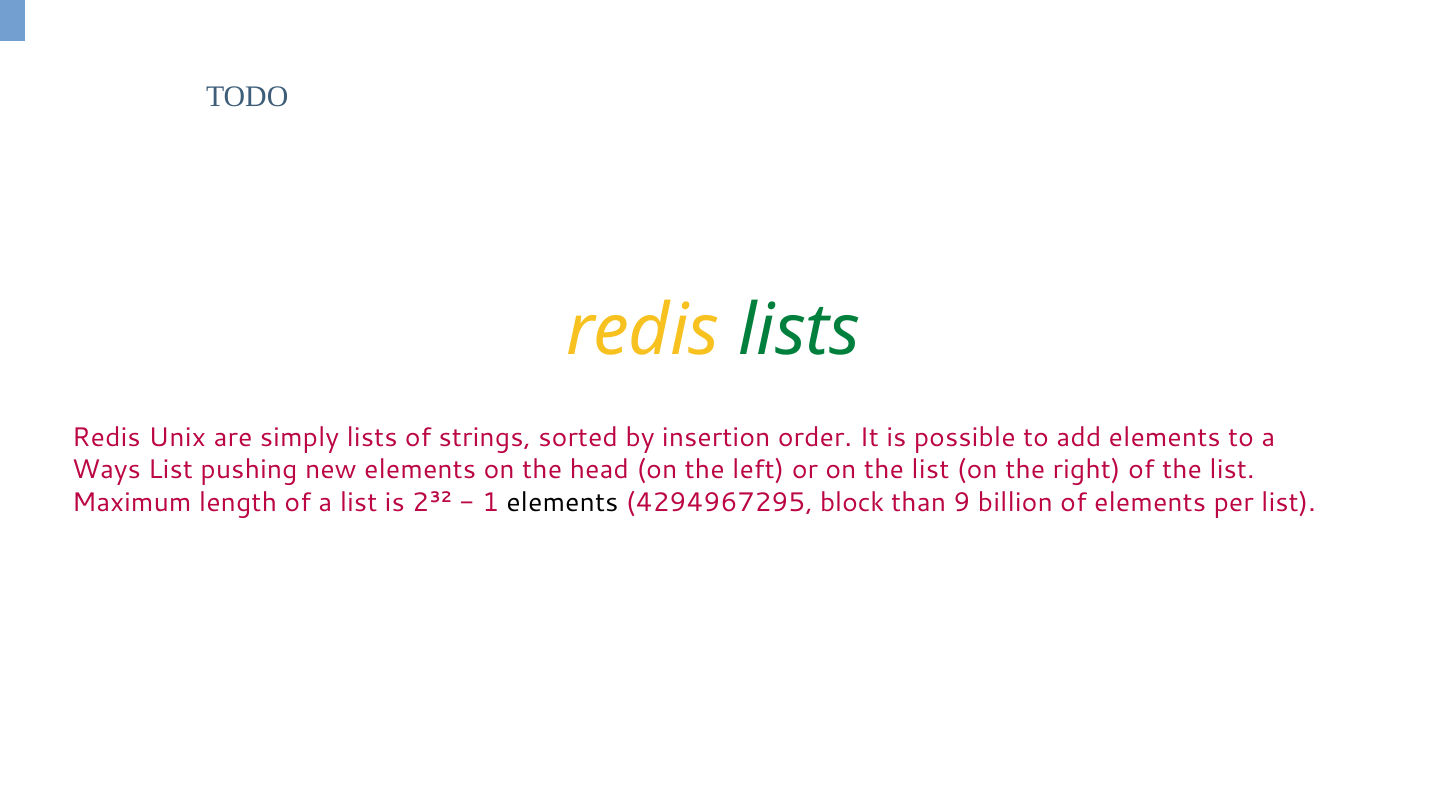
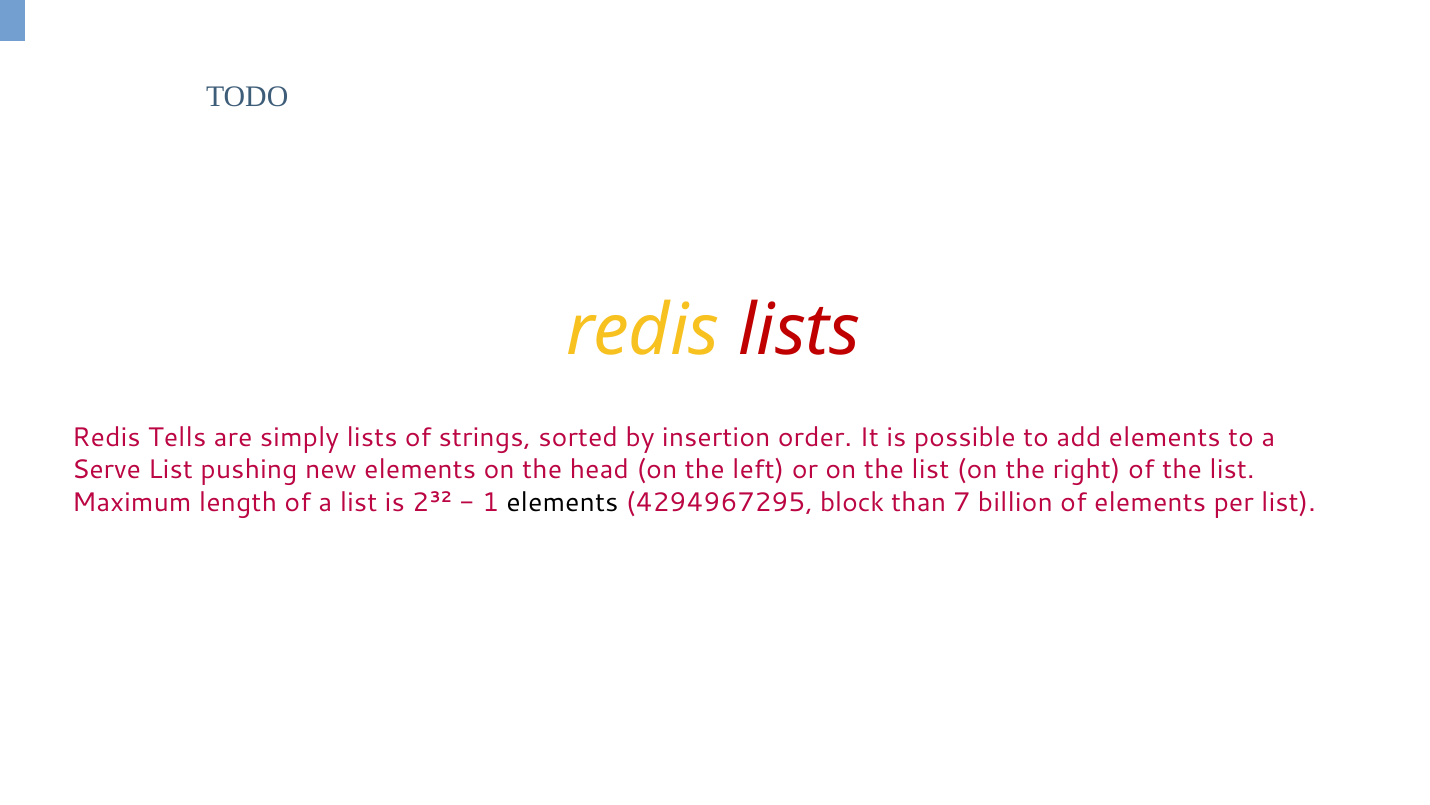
lists at (799, 330) colour: green -> red
Unix: Unix -> Tells
Ways: Ways -> Serve
9: 9 -> 7
